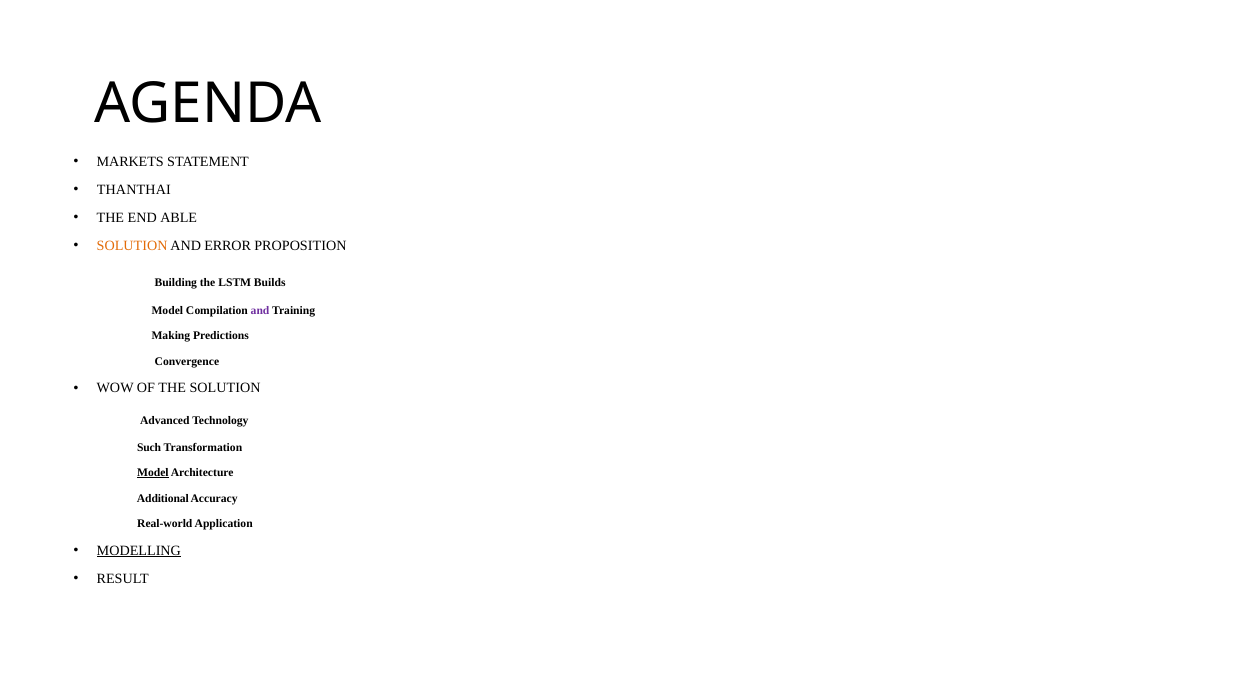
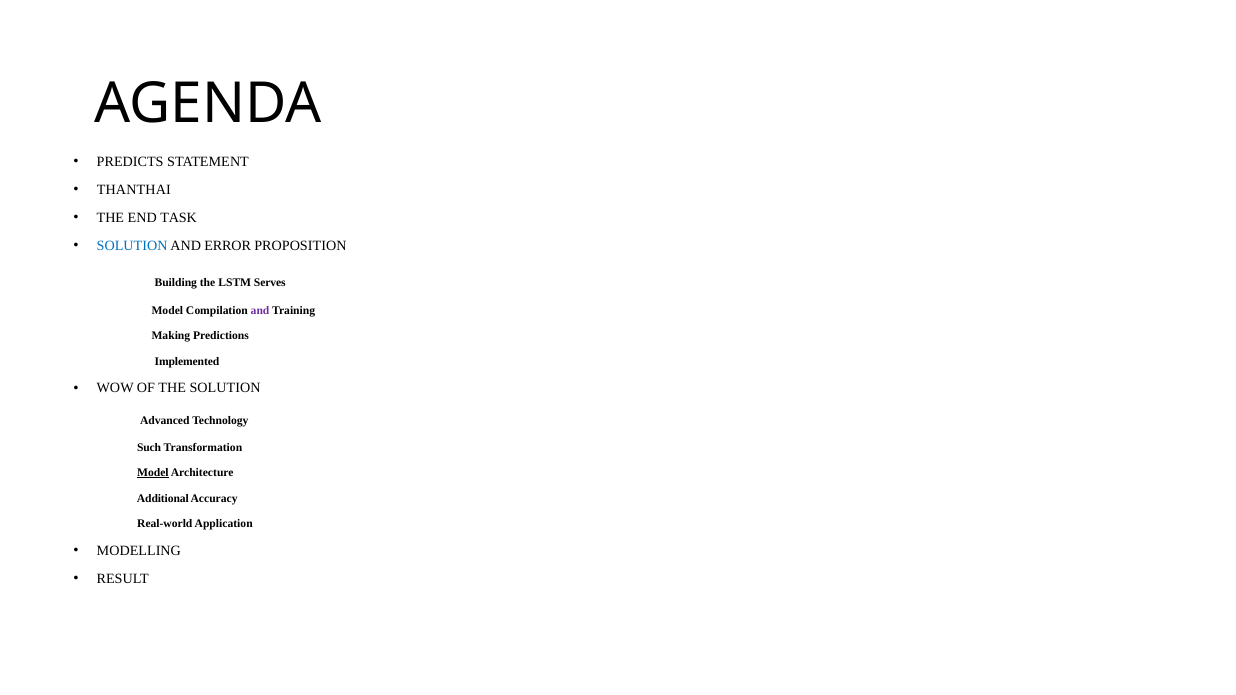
MARKETS: MARKETS -> PREDICTS
ABLE: ABLE -> TASK
SOLUTION at (132, 246) colour: orange -> blue
Builds: Builds -> Serves
Convergence: Convergence -> Implemented
MODELLING underline: present -> none
